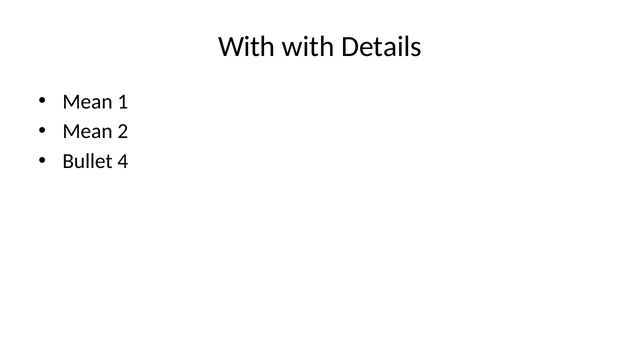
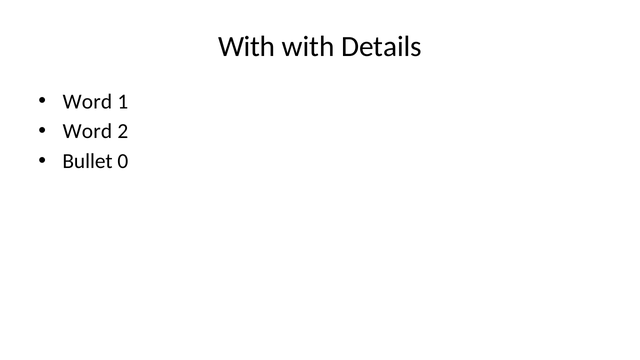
Mean at (88, 102): Mean -> Word
Mean at (88, 131): Mean -> Word
4: 4 -> 0
